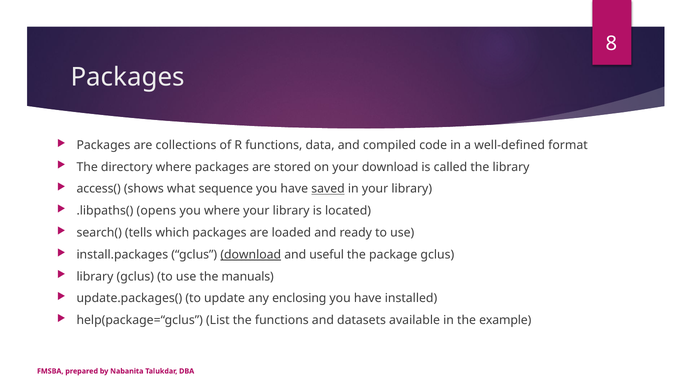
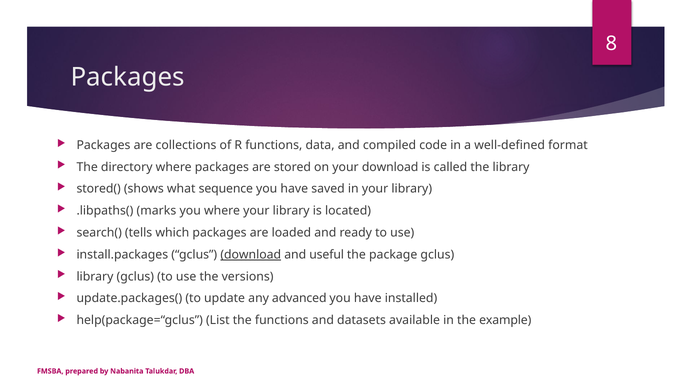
access(: access( -> stored(
saved underline: present -> none
opens: opens -> marks
manuals: manuals -> versions
enclosing: enclosing -> advanced
